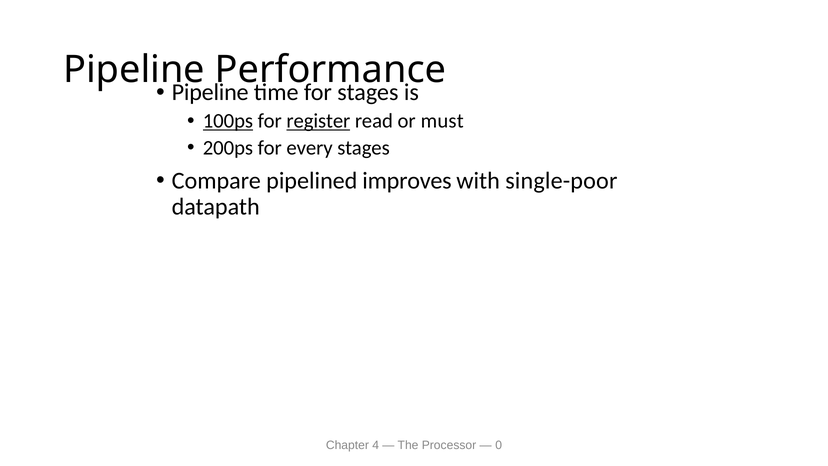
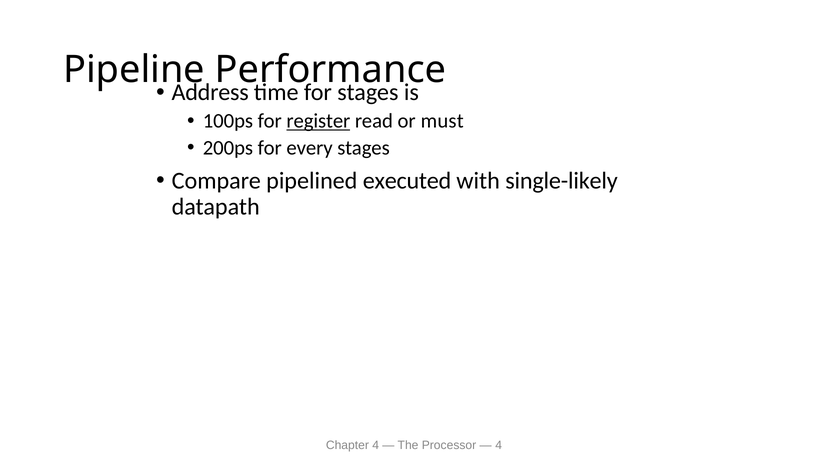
Pipeline at (210, 92): Pipeline -> Address
100ps underline: present -> none
improves: improves -> executed
single-poor: single-poor -> single-likely
0 at (499, 445): 0 -> 4
